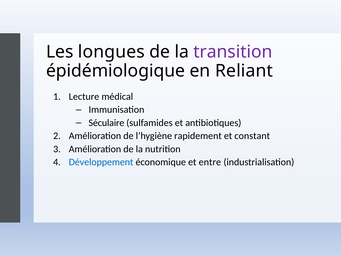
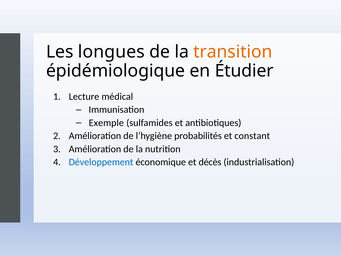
transition colour: purple -> orange
Reliant: Reliant -> Étudier
Séculaire: Séculaire -> Exemple
rapidement: rapidement -> probabilités
entre: entre -> décès
